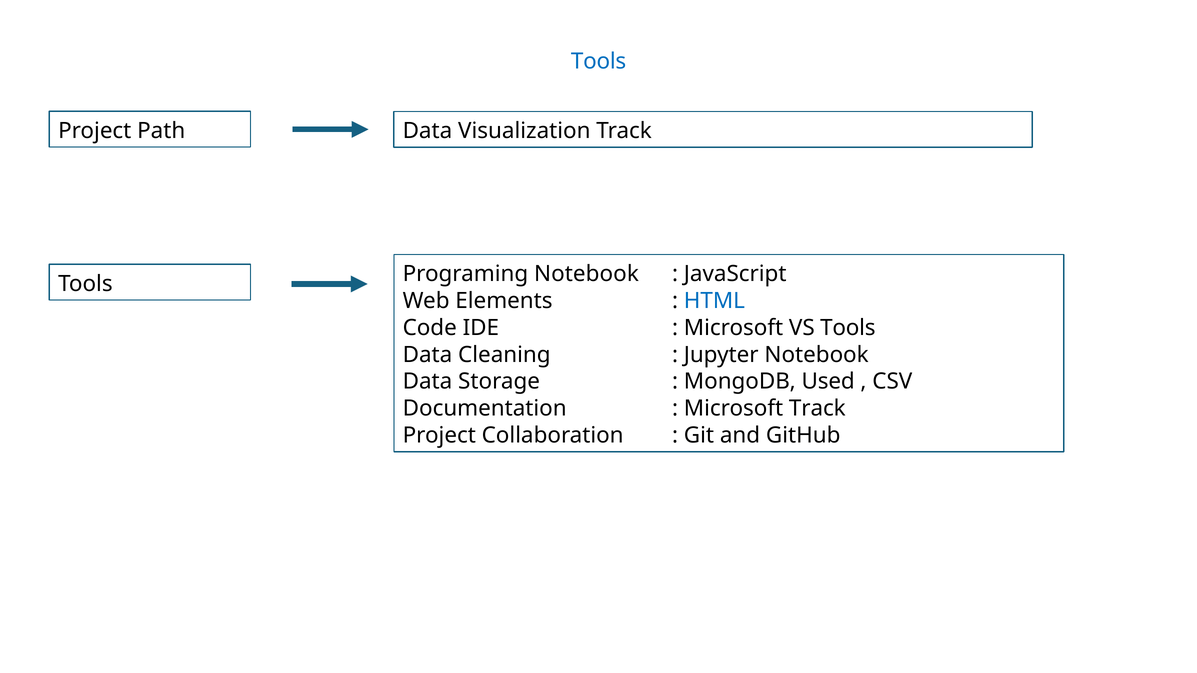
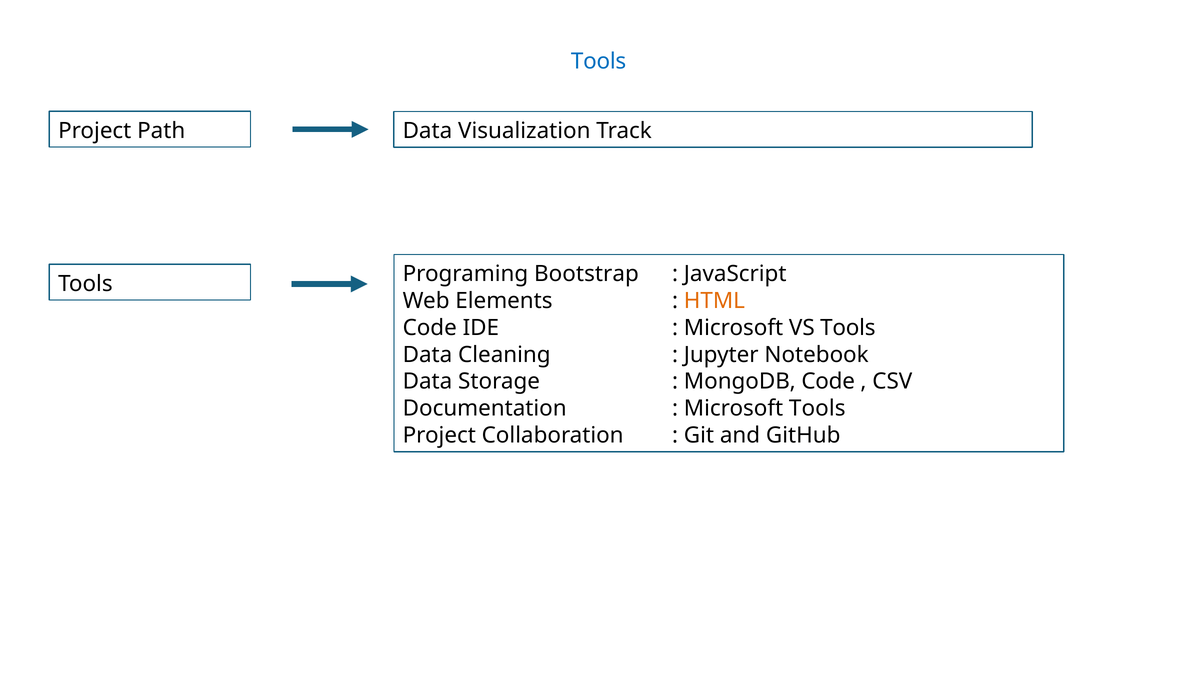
Programing Notebook: Notebook -> Bootstrap
HTML colour: blue -> orange
MongoDB Used: Used -> Code
Microsoft Track: Track -> Tools
